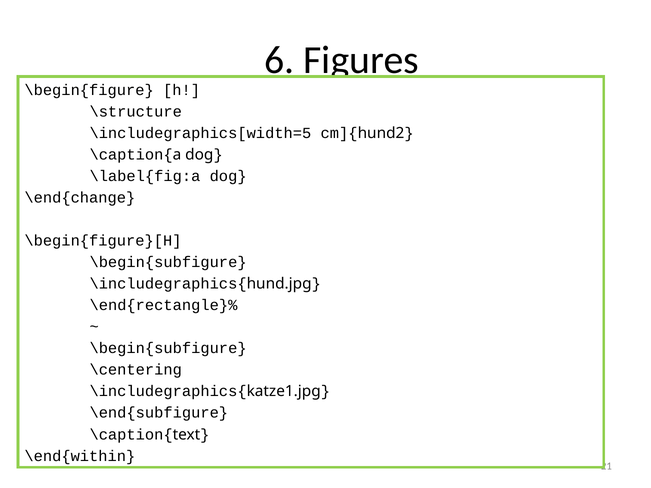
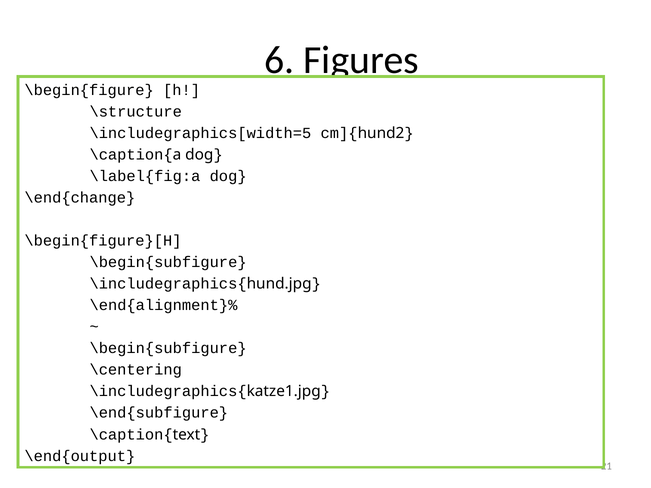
\end{rectangle}%: \end{rectangle}% -> \end{alignment}%
\end{within: \end{within -> \end{output
